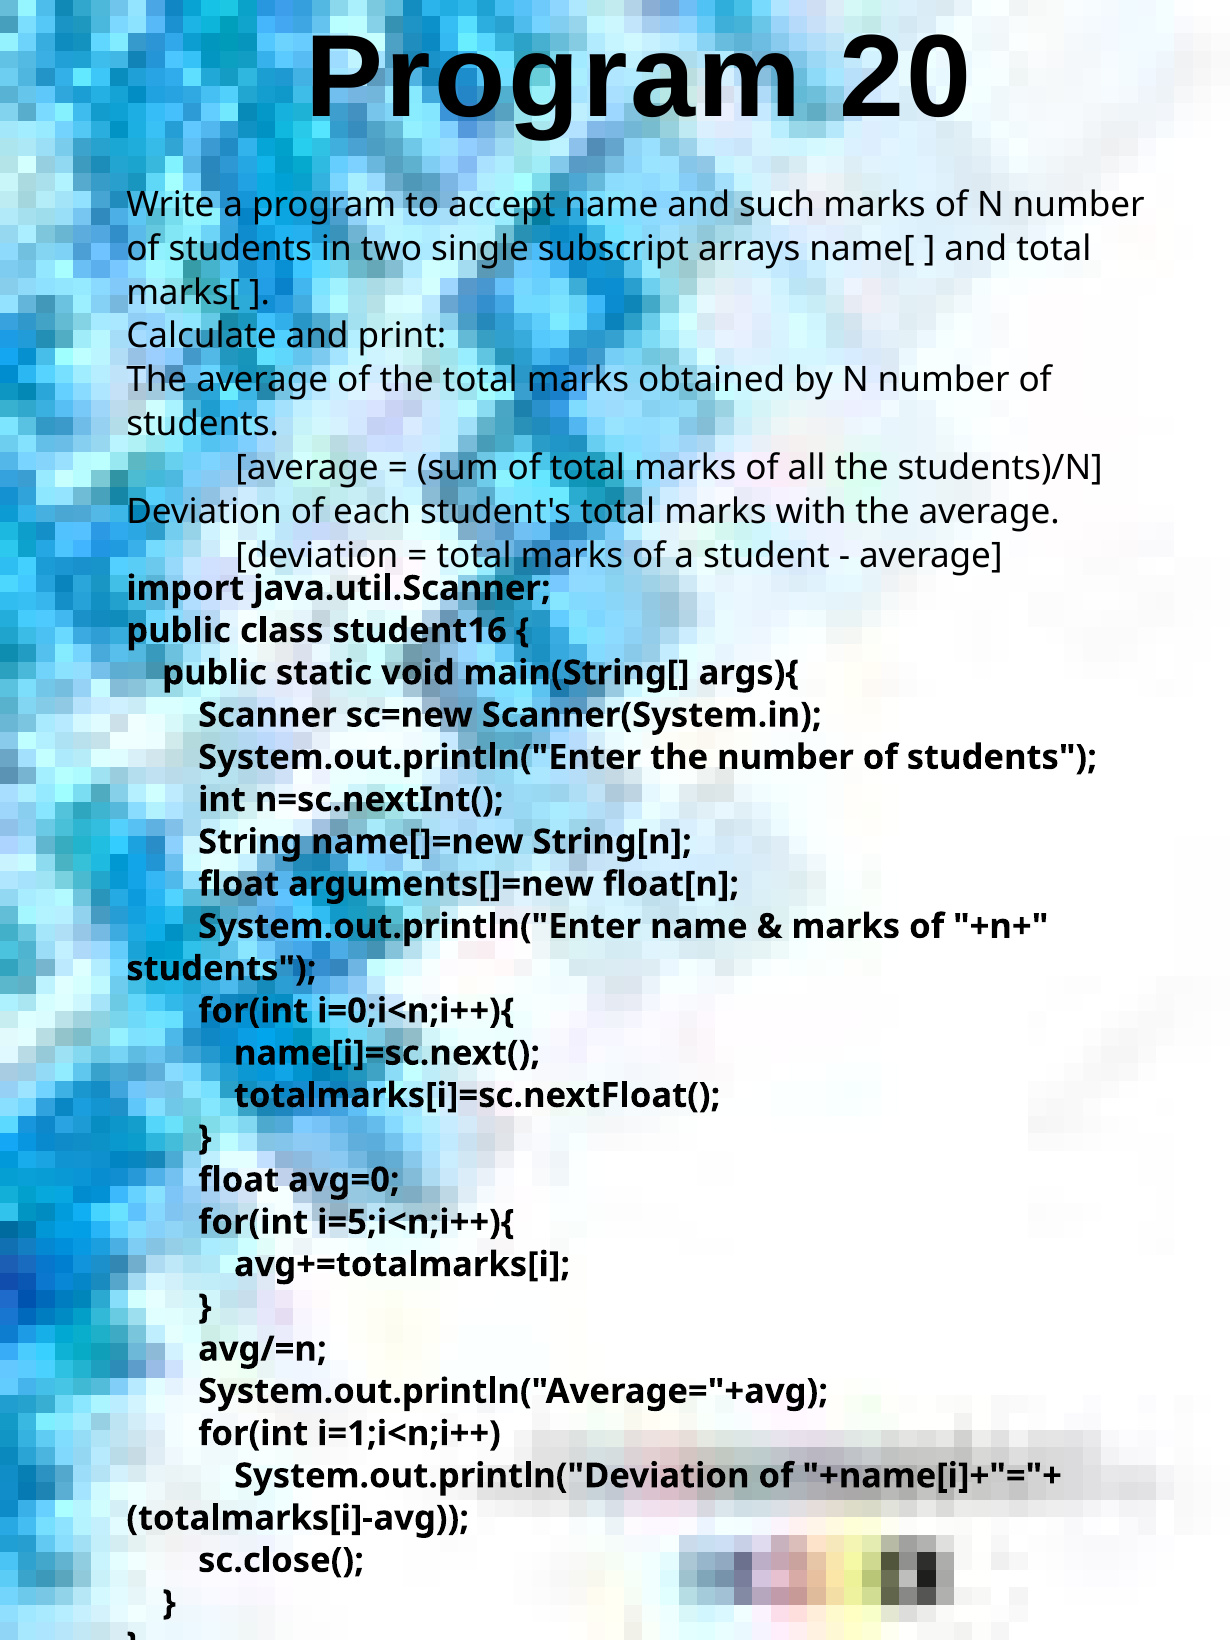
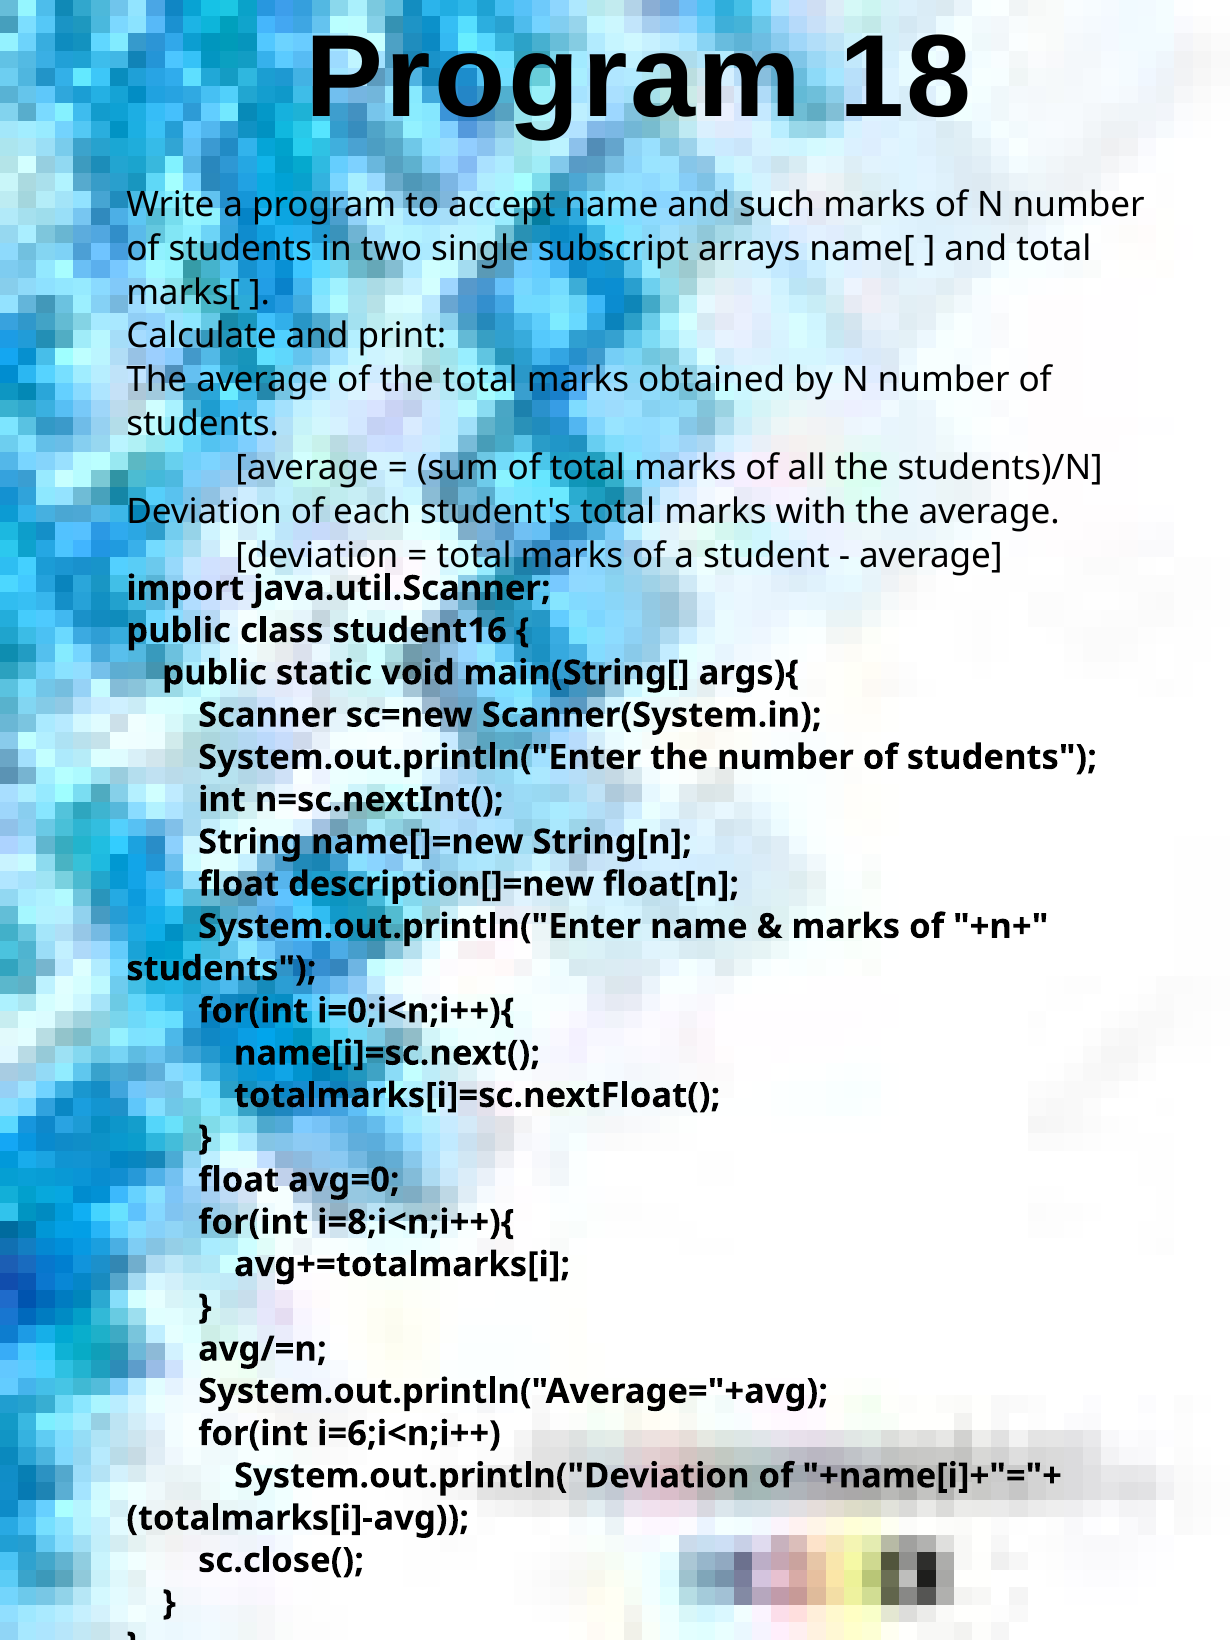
20: 20 -> 18
arguments[]=new: arguments[]=new -> description[]=new
i=5;i<n;i++){: i=5;i<n;i++){ -> i=8;i<n;i++){
i=1;i<n;i++: i=1;i<n;i++ -> i=6;i<n;i++
